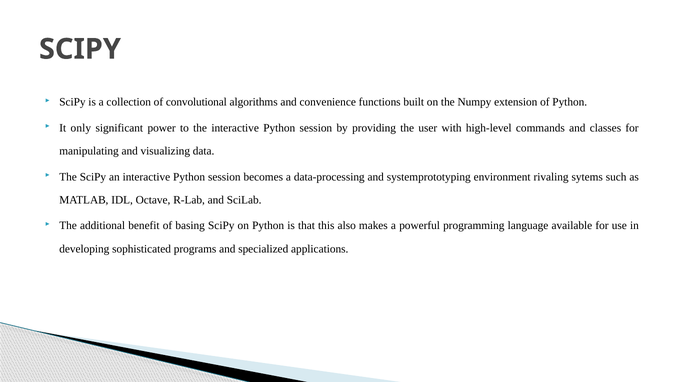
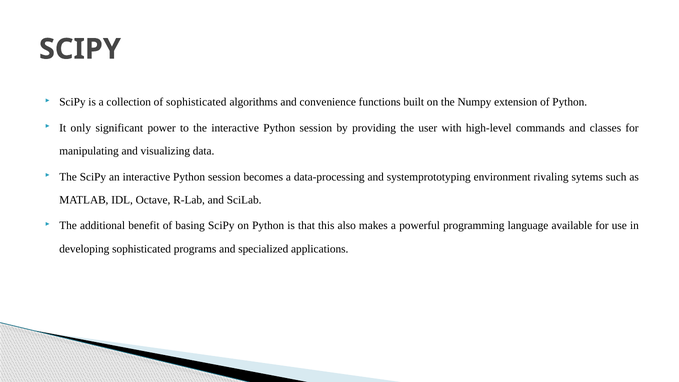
of convolutional: convolutional -> sophisticated
